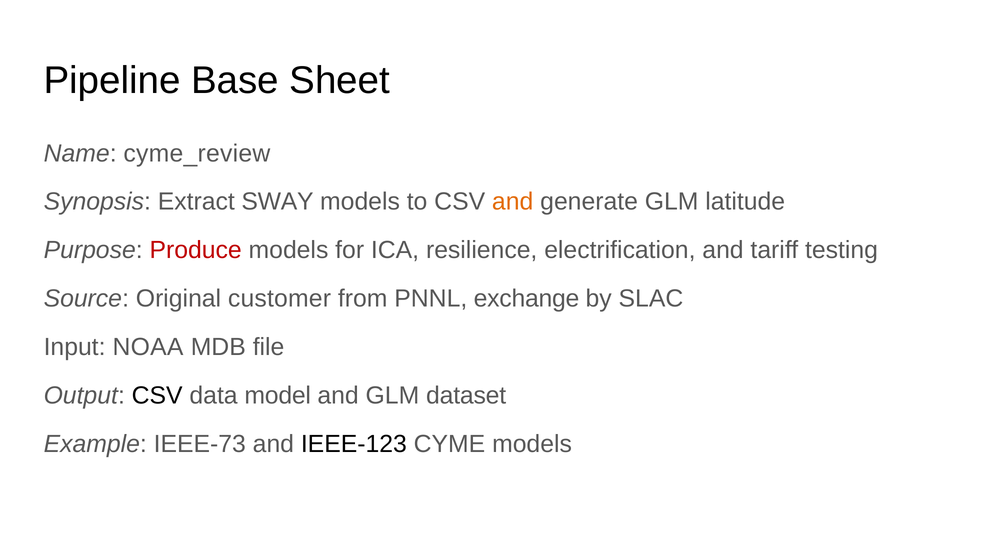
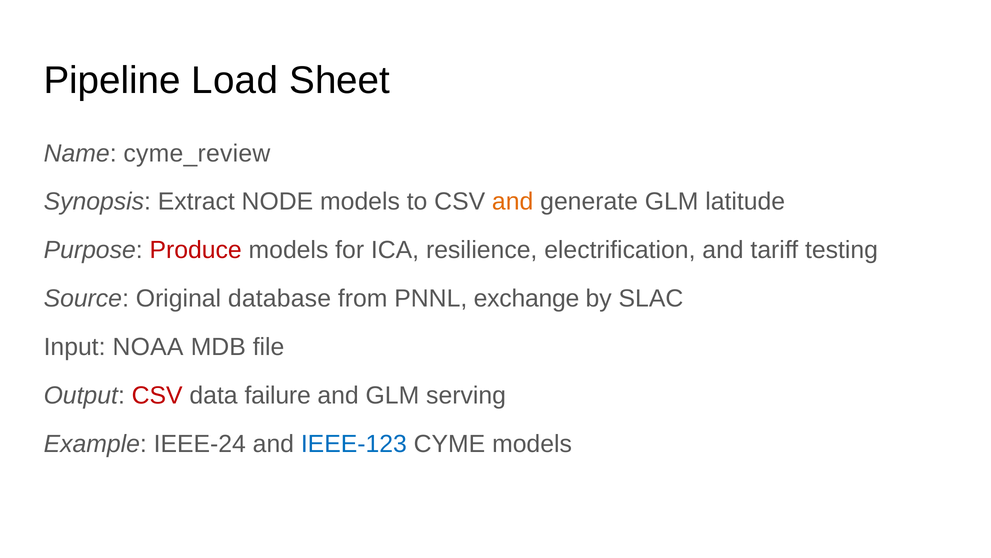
Base: Base -> Load
SWAY: SWAY -> NODE
customer: customer -> database
CSV at (157, 395) colour: black -> red
model: model -> failure
dataset: dataset -> serving
IEEE-73: IEEE-73 -> IEEE-24
IEEE-123 colour: black -> blue
